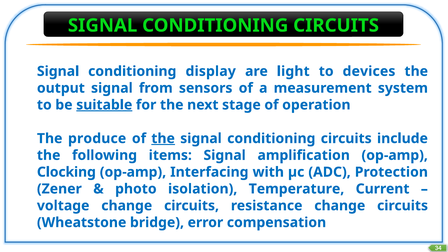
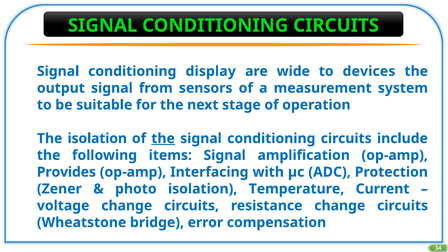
light: light -> wide
suitable underline: present -> none
The produce: produce -> isolation
Clocking: Clocking -> Provides
